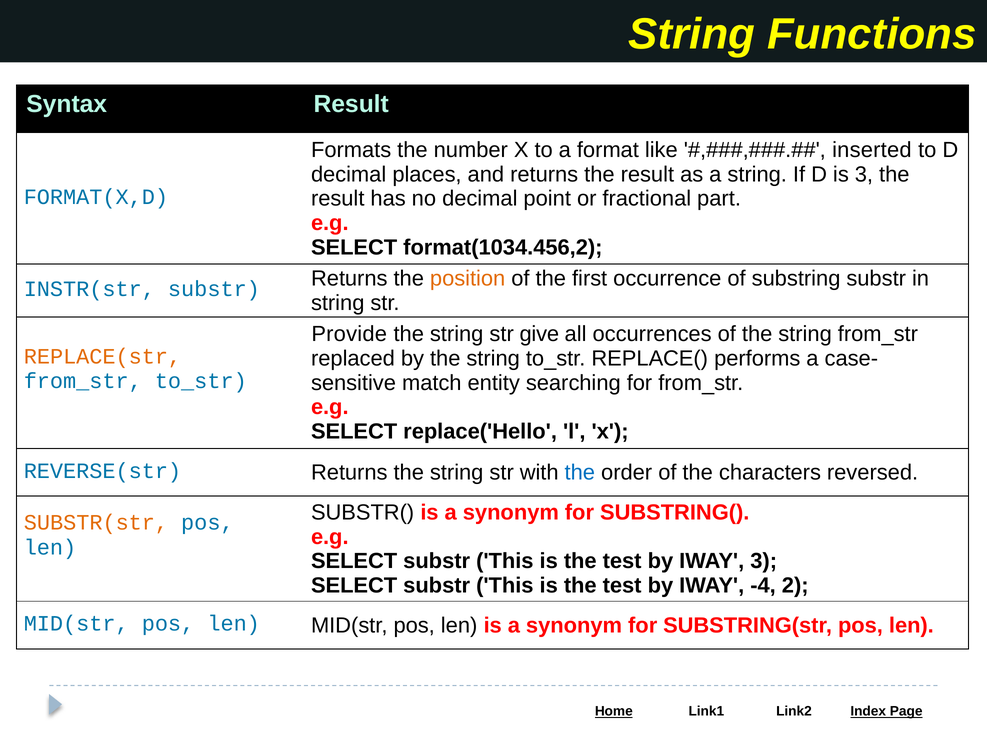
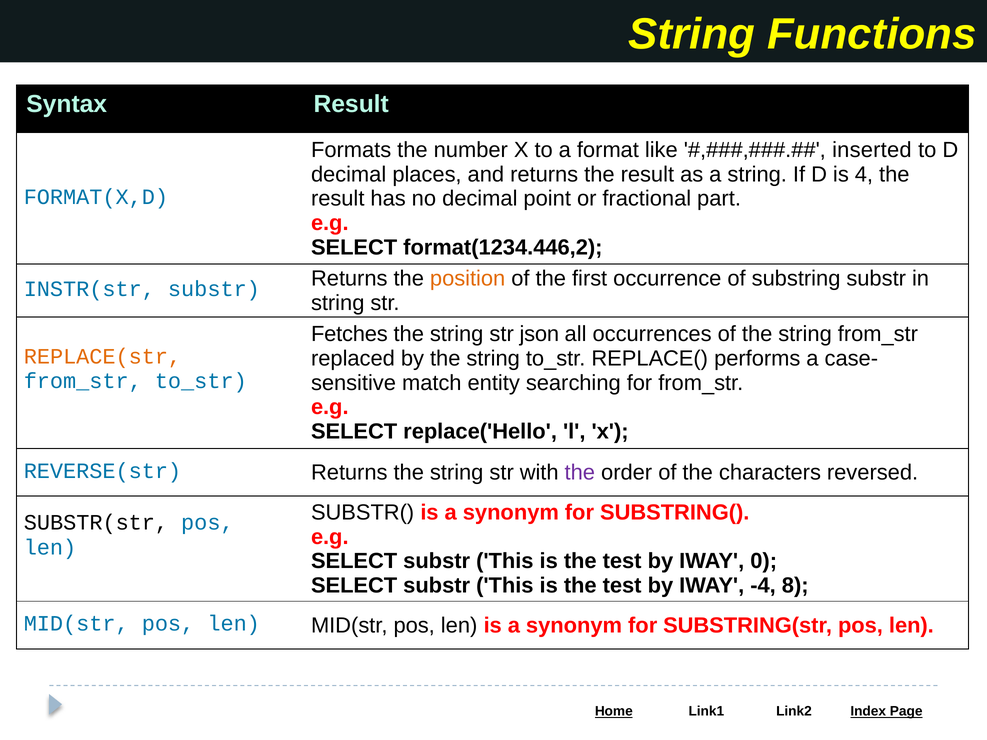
is 3: 3 -> 4
format(1034.456,2: format(1034.456,2 -> format(1234.446,2
Provide: Provide -> Fetches
give: give -> json
the at (580, 473) colour: blue -> purple
SUBSTR(str colour: orange -> black
IWAY 3: 3 -> 0
2: 2 -> 8
